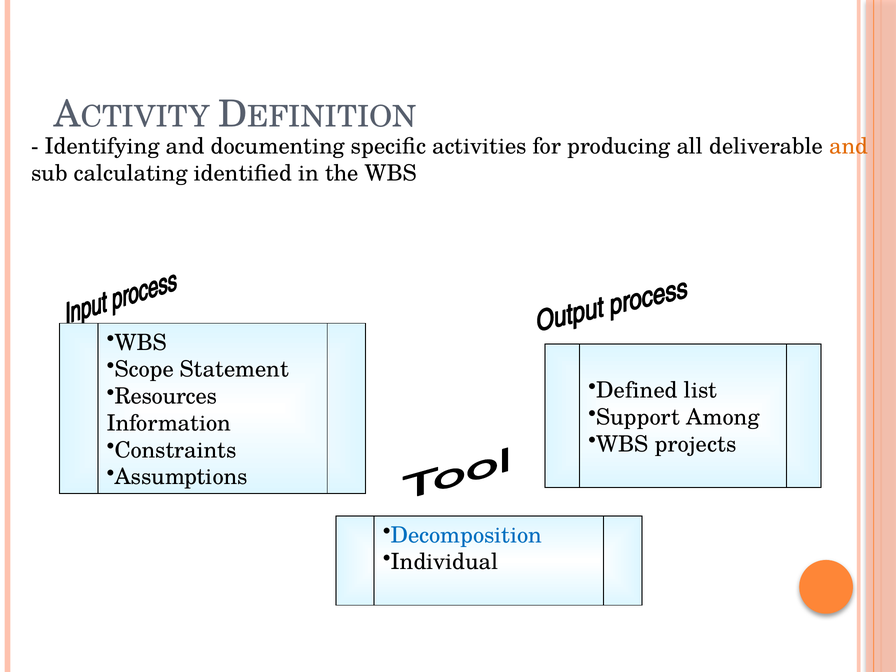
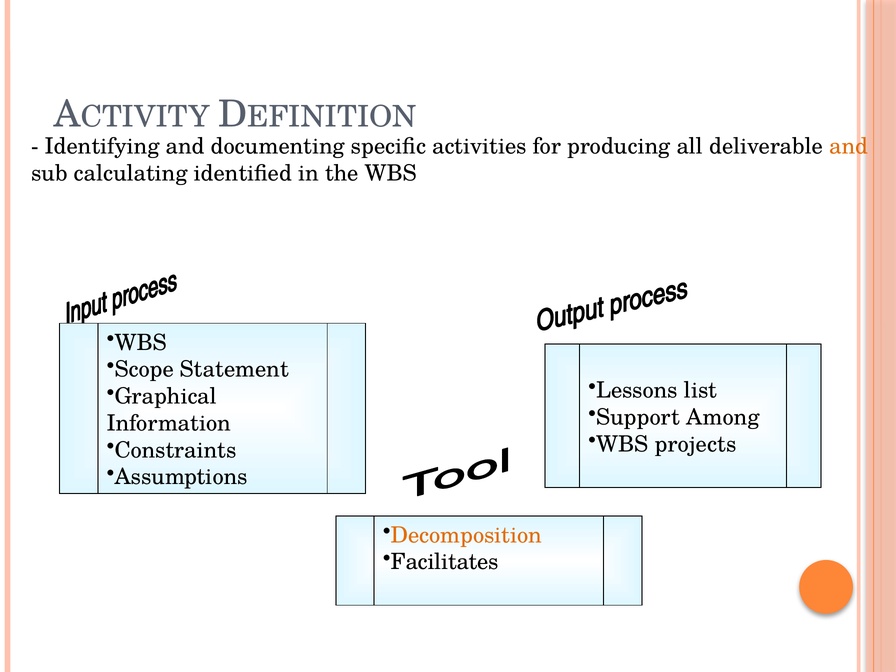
Defined: Defined -> Lessons
Resources: Resources -> Graphical
Decomposition colour: blue -> orange
Individual: Individual -> Facilitates
